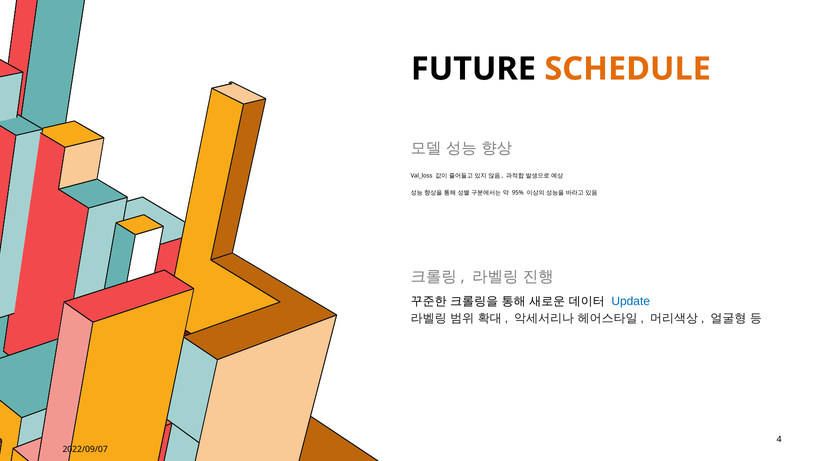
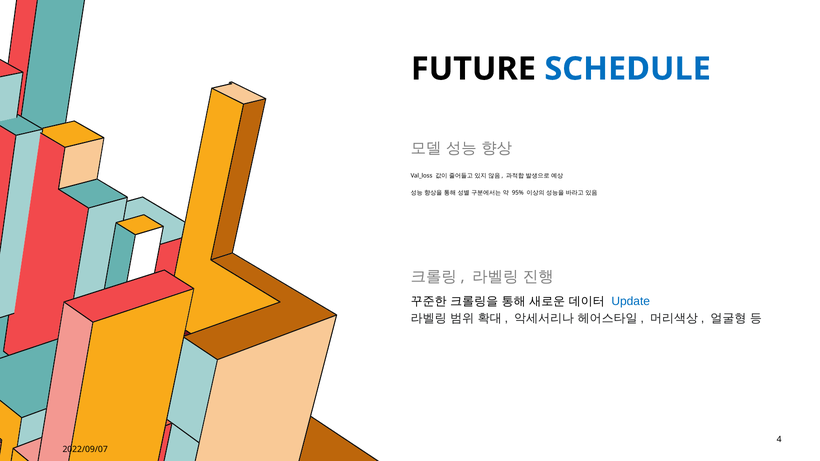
SCHEDULE colour: orange -> blue
